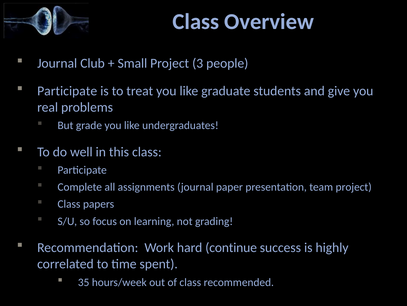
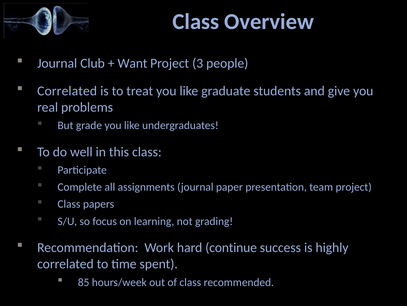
Small: Small -> Want
Participate at (67, 91): Participate -> Correlated
35: 35 -> 85
